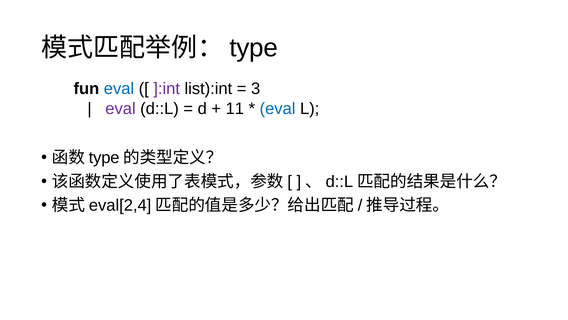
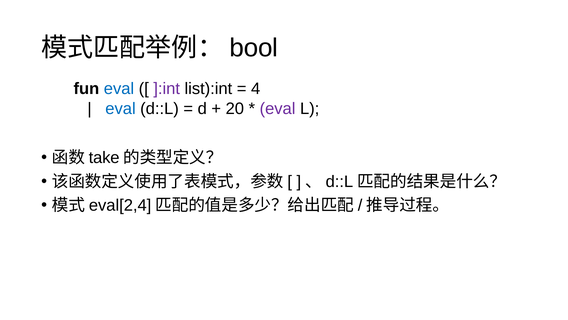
type at (254, 48): type -> bool
3: 3 -> 4
eval at (121, 109) colour: purple -> blue
11: 11 -> 20
eval at (278, 109) colour: blue -> purple
type at (104, 158): type -> take
